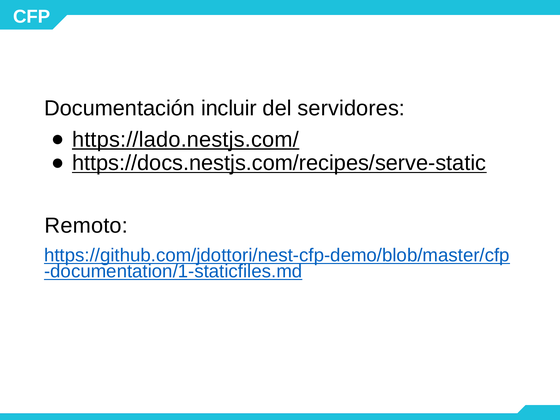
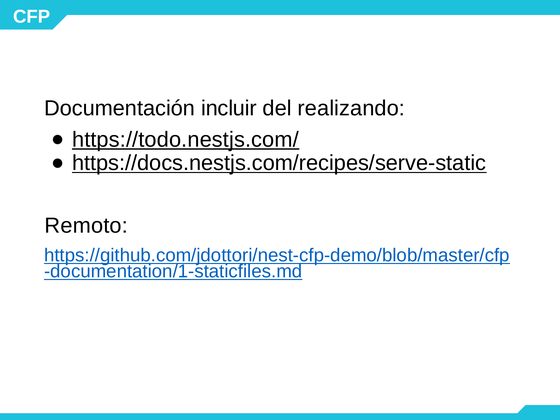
servidores: servidores -> realizando
https://lado.nestjs.com/: https://lado.nestjs.com/ -> https://todo.nestjs.com/
